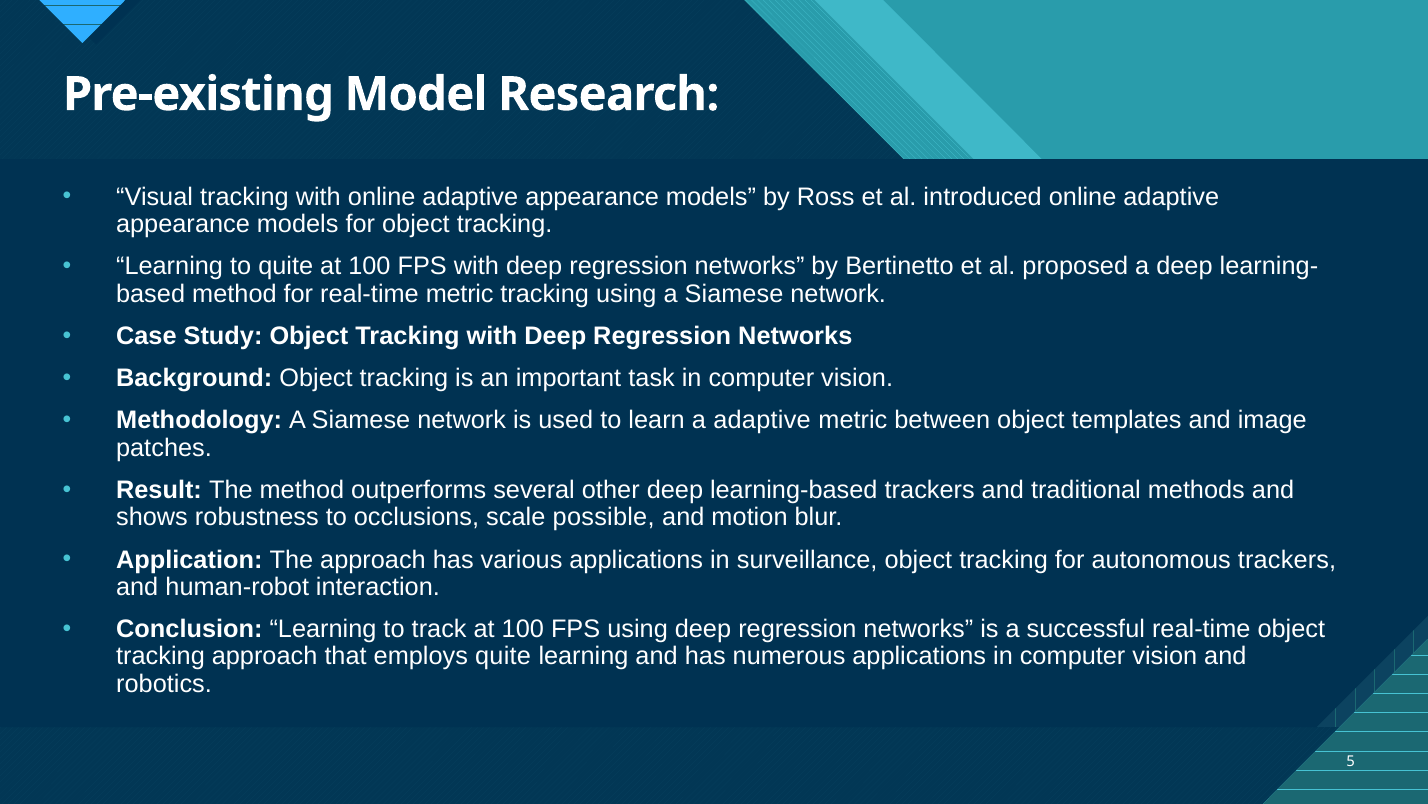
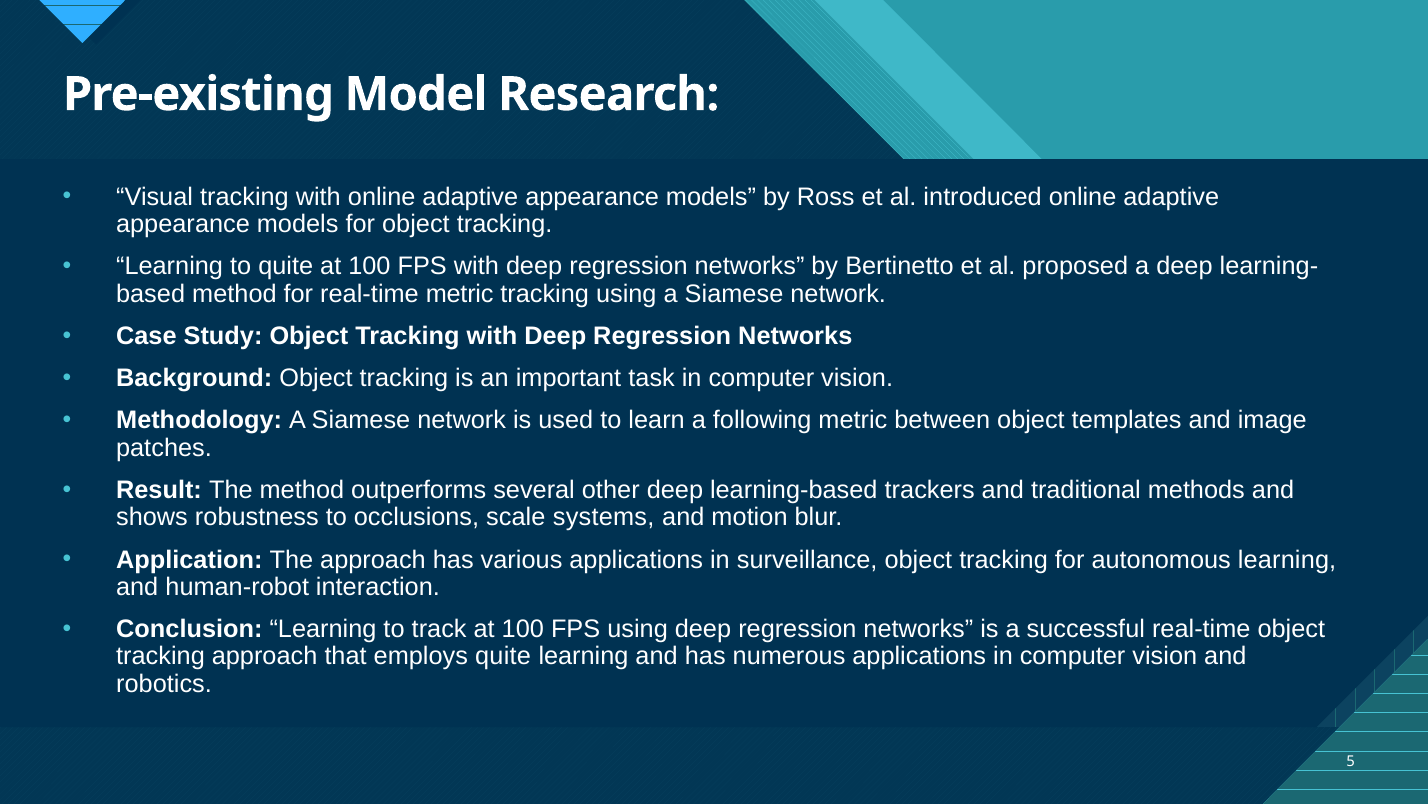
a adaptive: adaptive -> following
possible: possible -> systems
autonomous trackers: trackers -> learning
